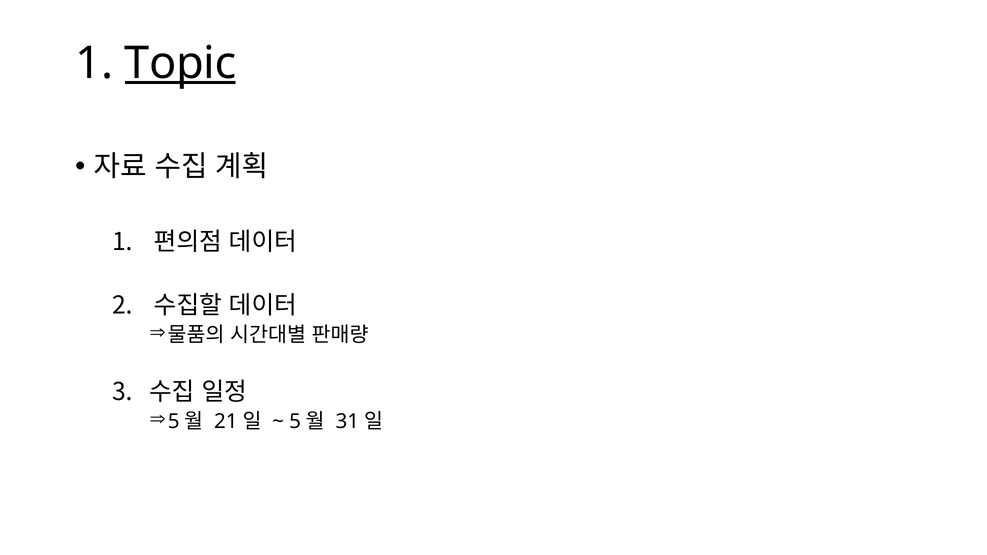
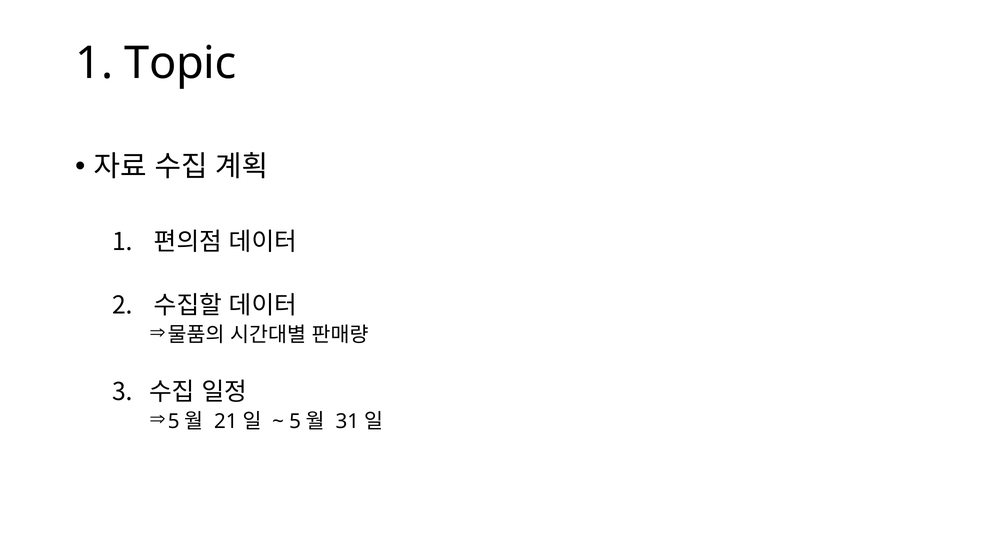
Topic underline: present -> none
